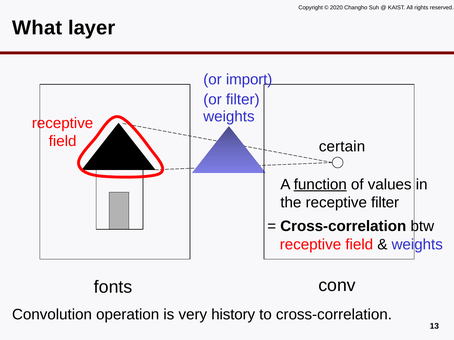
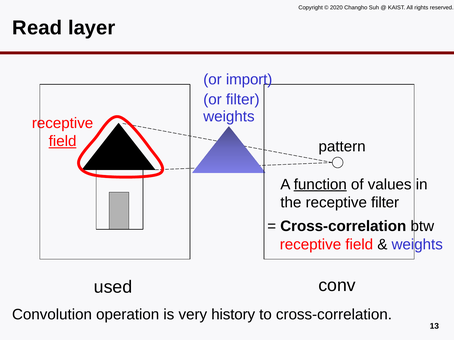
What: What -> Read
field at (63, 141) underline: none -> present
certain: certain -> pattern
fonts: fonts -> used
